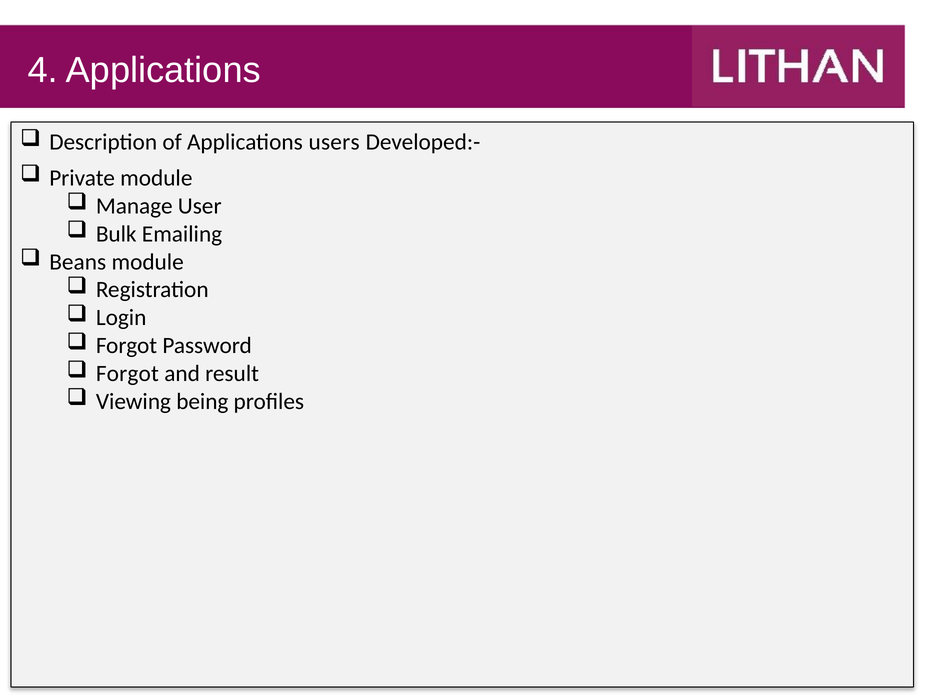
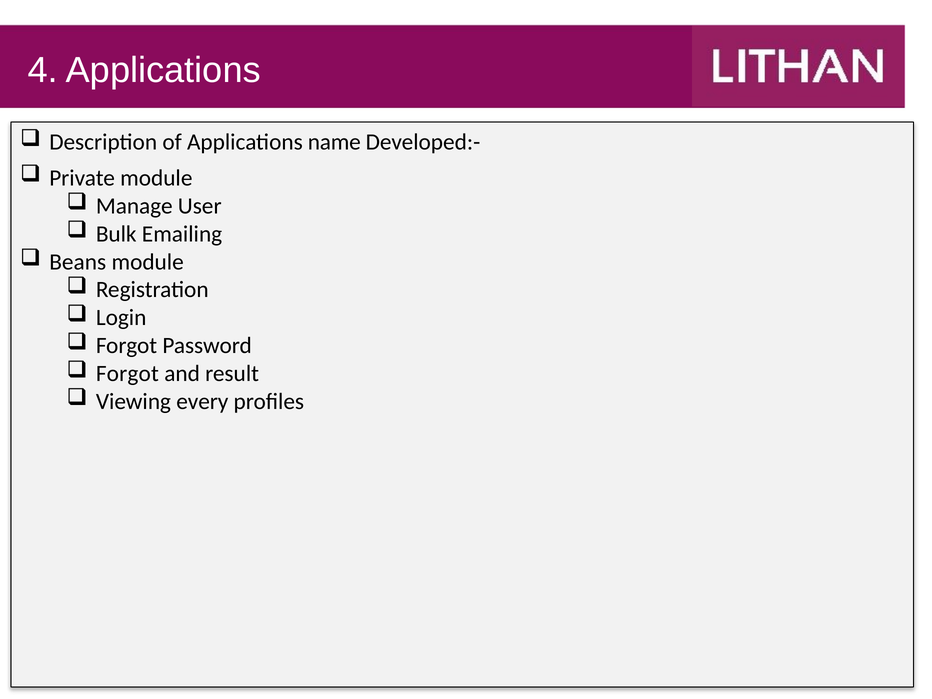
users: users -> name
being: being -> every
